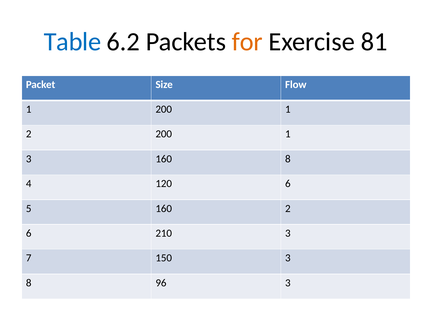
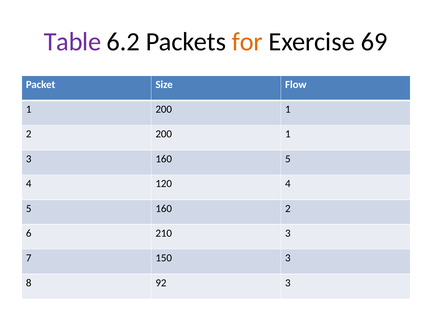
Table colour: blue -> purple
81: 81 -> 69
160 8: 8 -> 5
120 6: 6 -> 4
96: 96 -> 92
